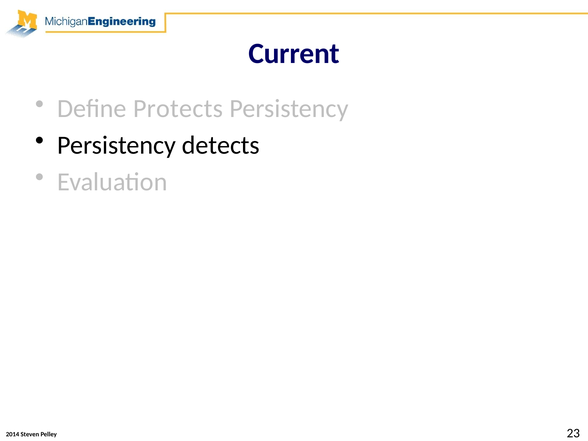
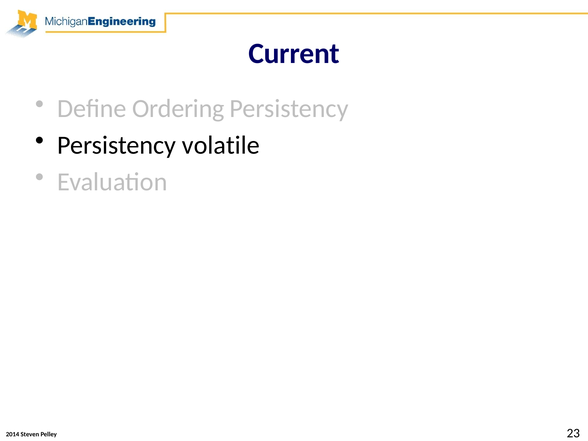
Protects: Protects -> Ordering
detects: detects -> volatile
